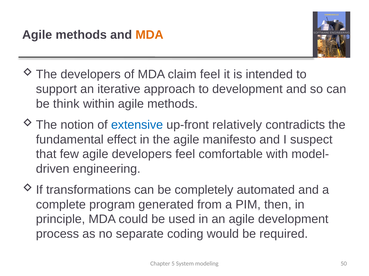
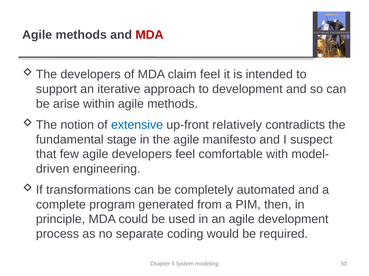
MDA at (149, 35) colour: orange -> red
think: think -> arise
effect: effect -> stage
